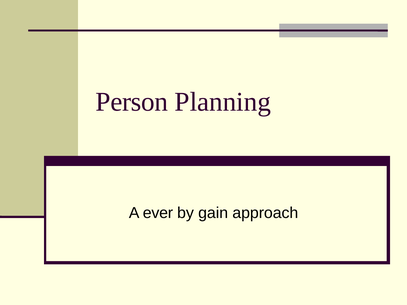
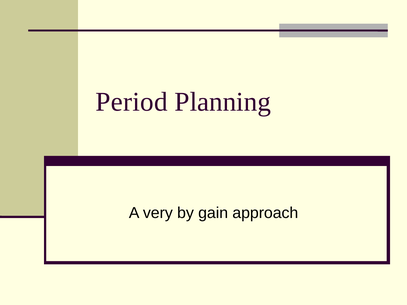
Person: Person -> Period
ever: ever -> very
